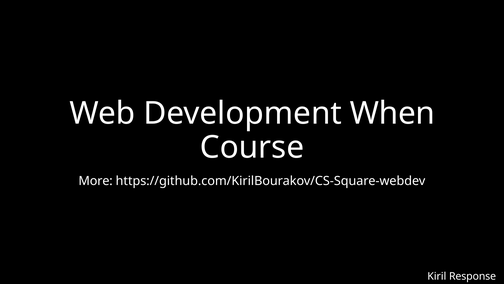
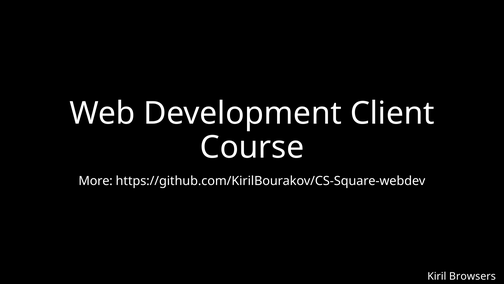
When: When -> Client
Response: Response -> Browsers
